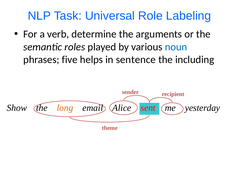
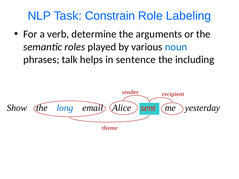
Universal: Universal -> Constrain
five: five -> talk
long colour: orange -> blue
